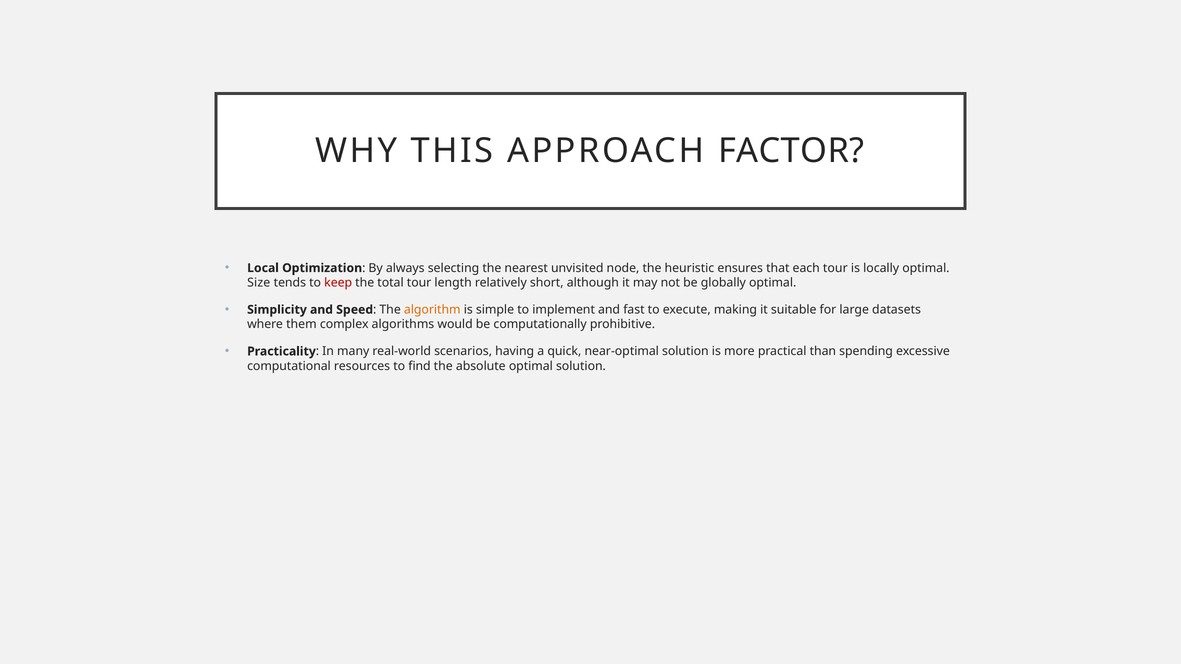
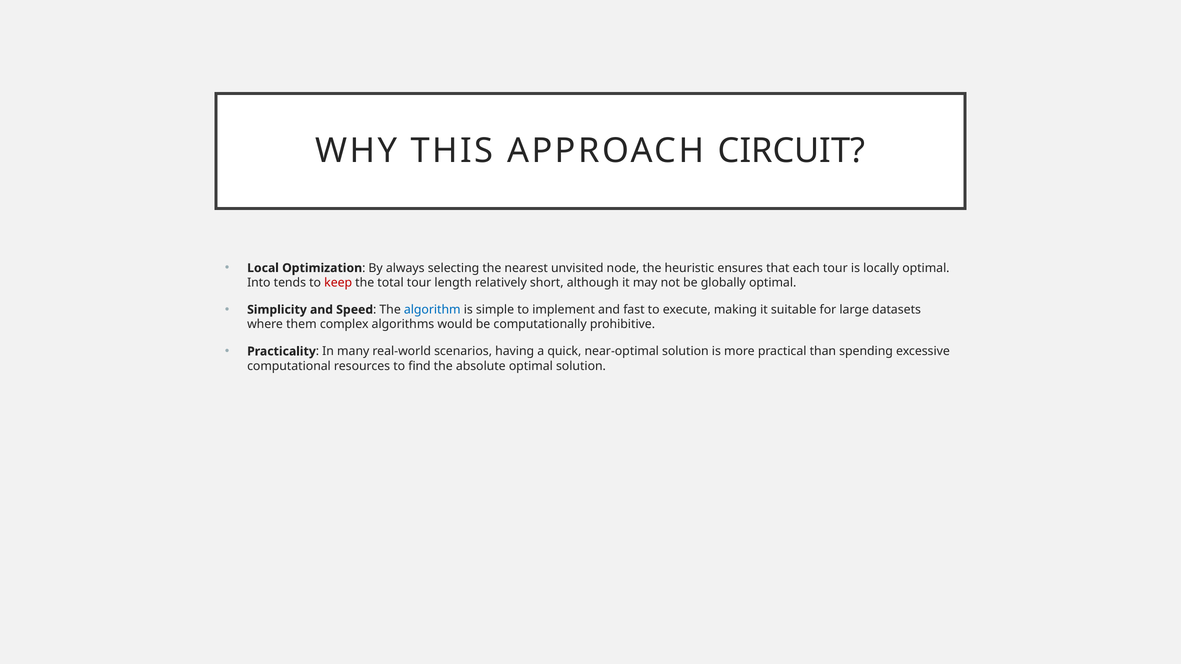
FACTOR: FACTOR -> CIRCUIT
Size: Size -> Into
algorithm colour: orange -> blue
